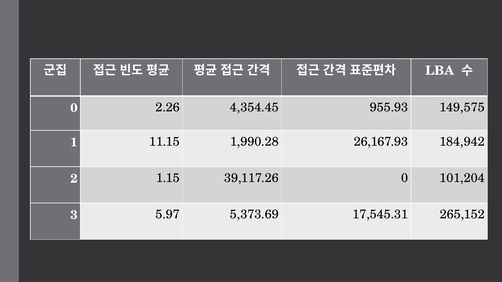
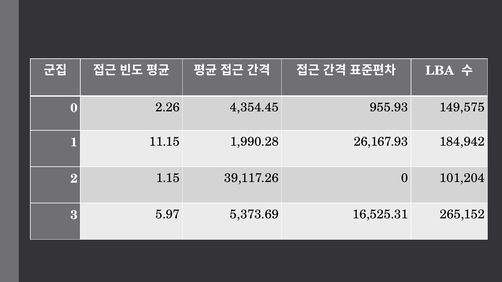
17,545.31: 17,545.31 -> 16,525.31
